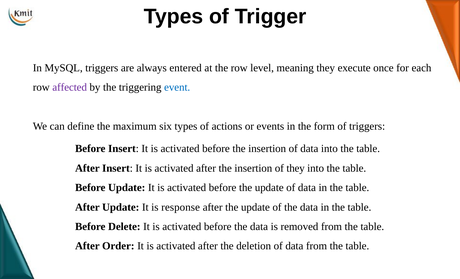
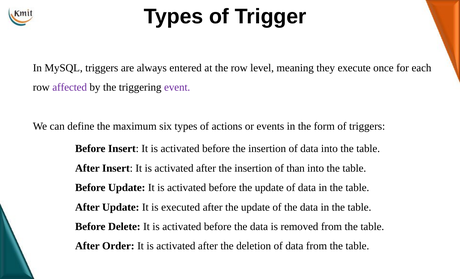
event colour: blue -> purple
of they: they -> than
response: response -> executed
